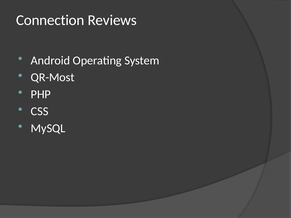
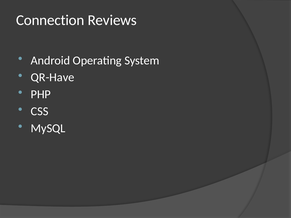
QR-Most: QR-Most -> QR-Have
